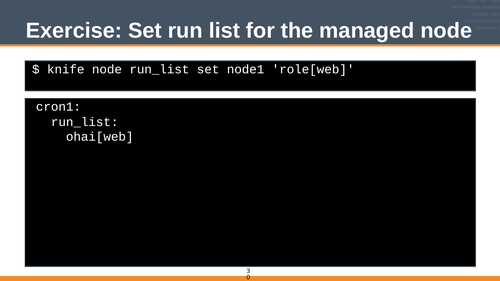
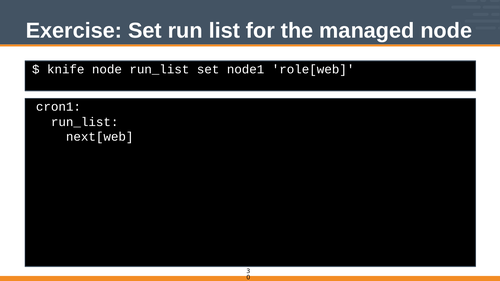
ohai[web: ohai[web -> next[web
